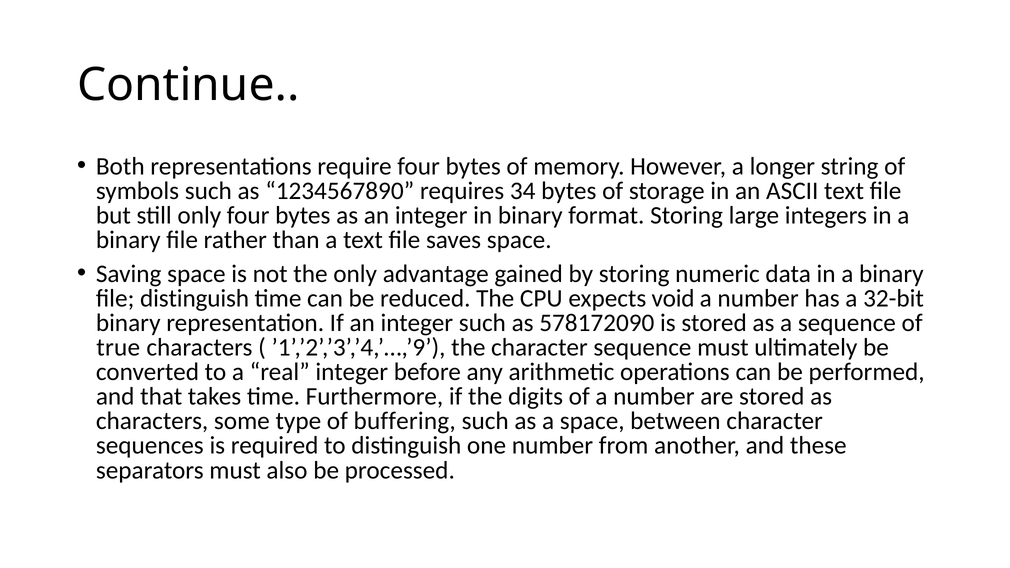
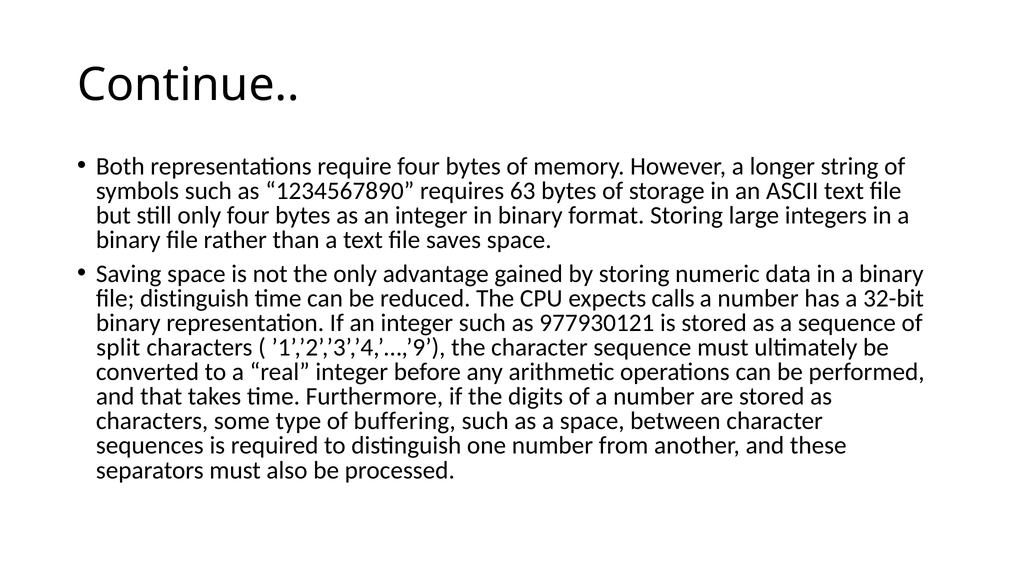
34: 34 -> 63
void: void -> calls
578172090: 578172090 -> 977930121
true: true -> split
